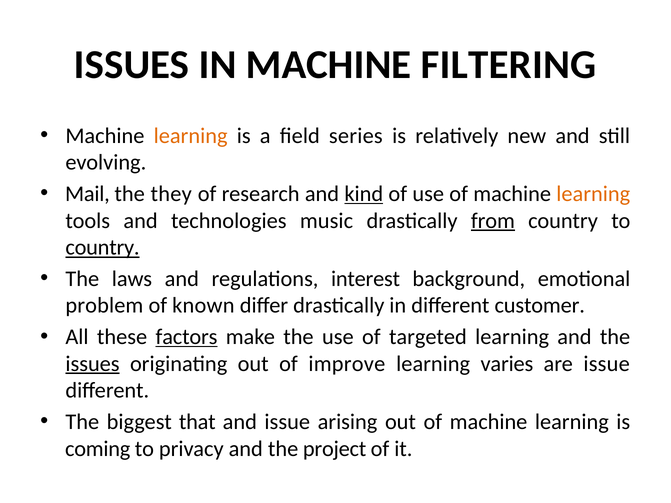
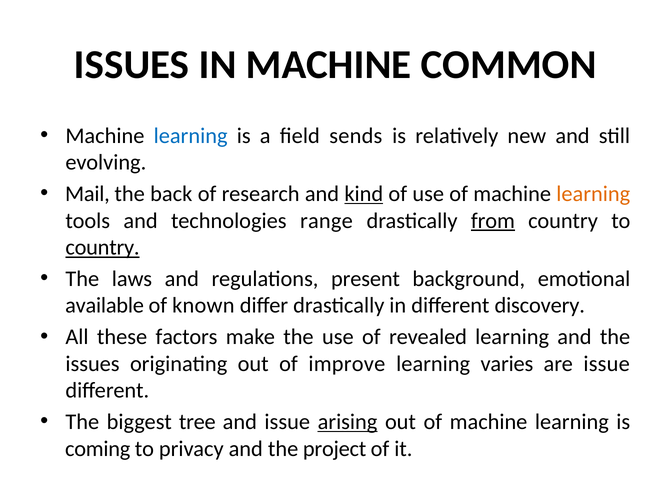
FILTERING: FILTERING -> COMMON
learning at (191, 136) colour: orange -> blue
series: series -> sends
they: they -> back
music: music -> range
interest: interest -> present
problem: problem -> available
customer: customer -> discovery
factors underline: present -> none
targeted: targeted -> revealed
issues at (93, 364) underline: present -> none
that: that -> tree
arising underline: none -> present
